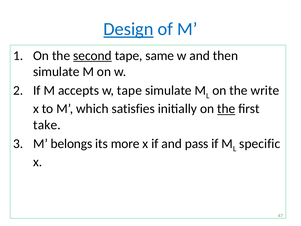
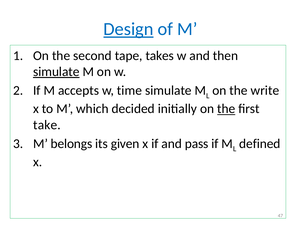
second underline: present -> none
same: same -> takes
simulate at (56, 72) underline: none -> present
w tape: tape -> time
satisfies: satisfies -> decided
more: more -> given
specific: specific -> defined
